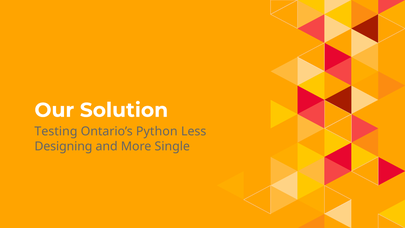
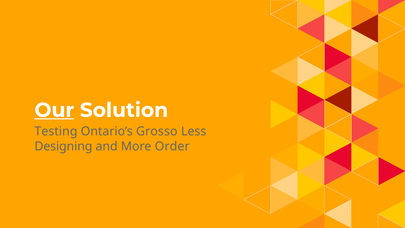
Our underline: none -> present
Python: Python -> Grosso
Single: Single -> Order
